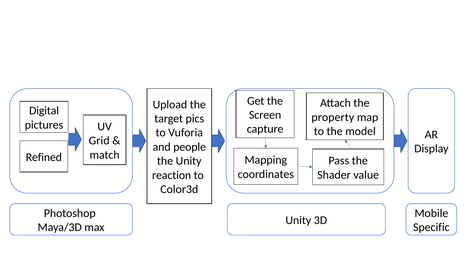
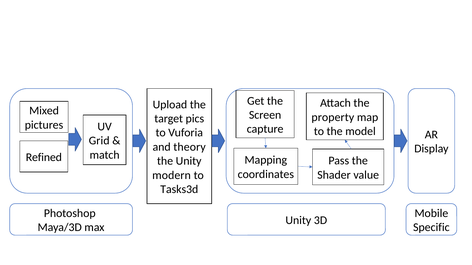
Digital: Digital -> Mixed
people: people -> theory
reaction: reaction -> modern
Color3d: Color3d -> Tasks3d
